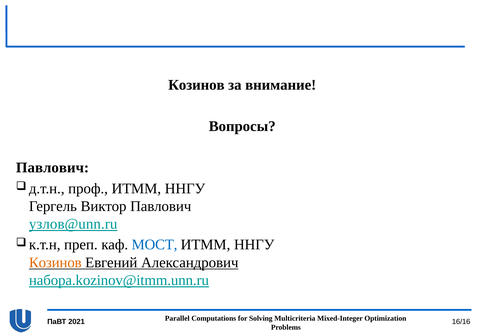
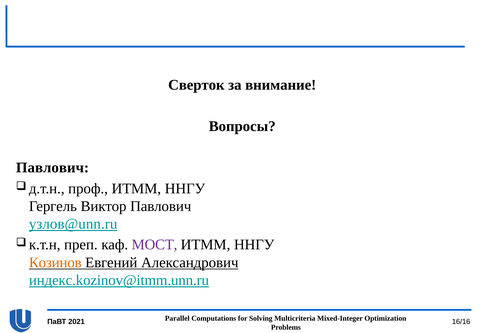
Козинов at (196, 85): Козинов -> Сверток
МОСТ colour: blue -> purple
набора.kozinov@itmm.unn.ru: набора.kozinov@itmm.unn.ru -> индекс.kozinov@itmm.unn.ru
